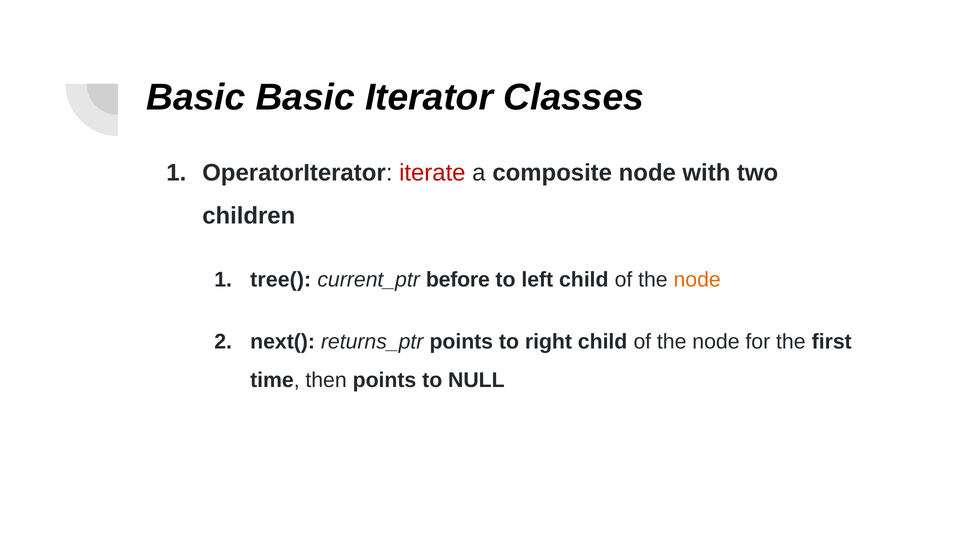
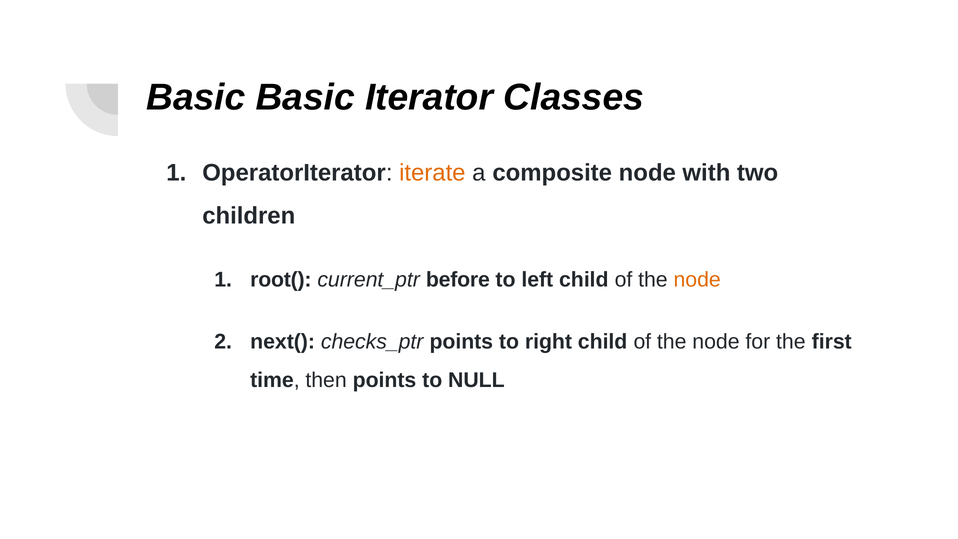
iterate colour: red -> orange
tree(: tree( -> root(
returns_ptr: returns_ptr -> checks_ptr
